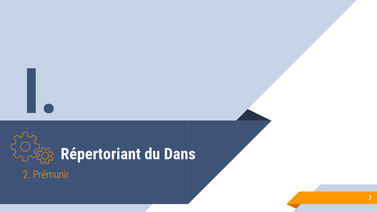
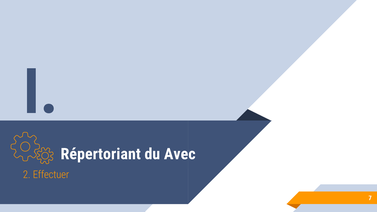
Dans: Dans -> Avec
Prémunir: Prémunir -> Effectuer
